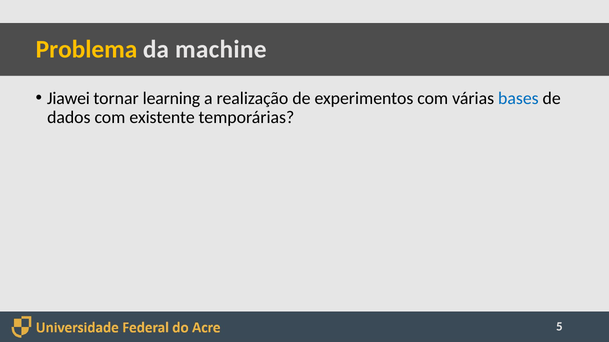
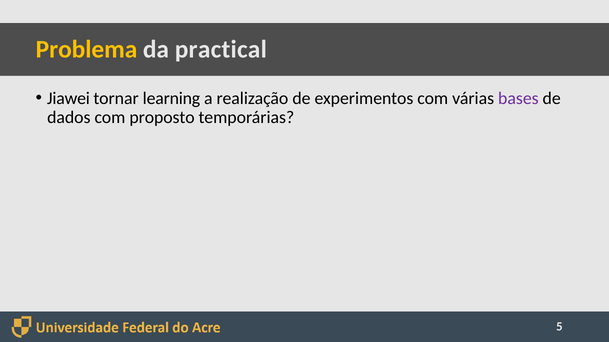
machine: machine -> practical
bases colour: blue -> purple
existente: existente -> proposto
